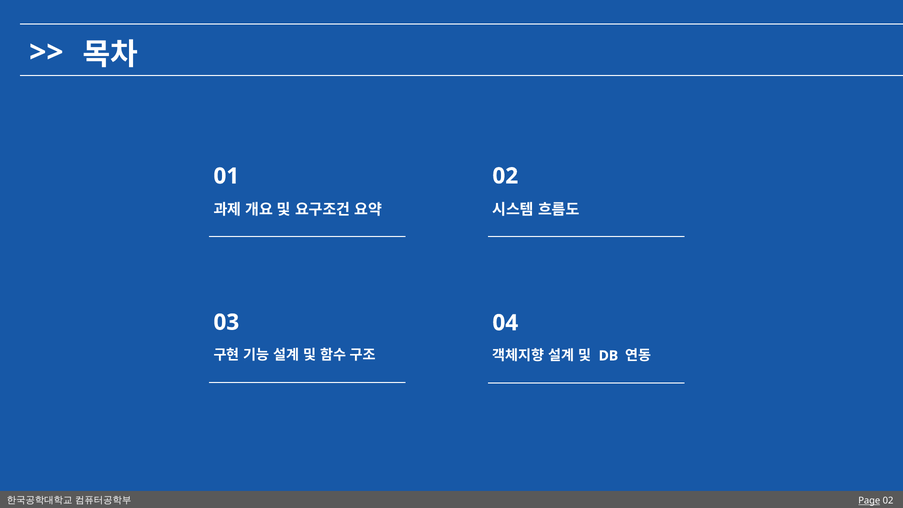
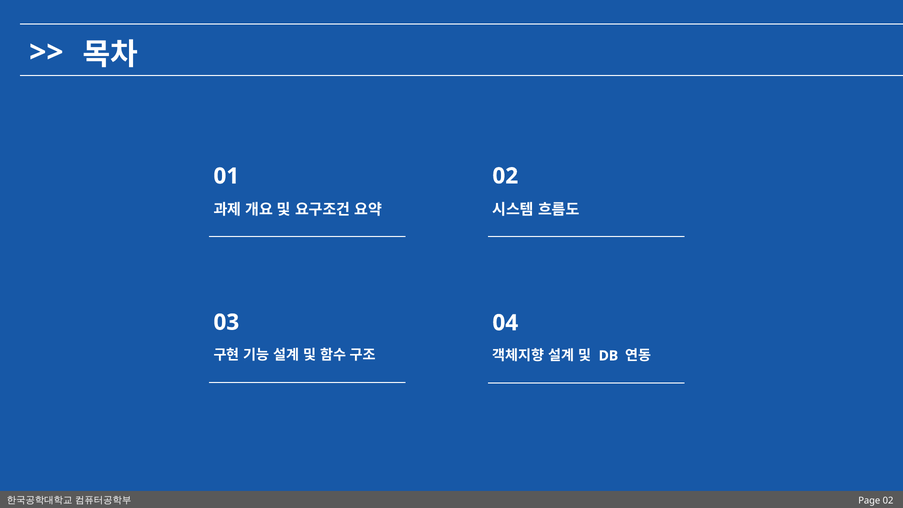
Page underline: present -> none
